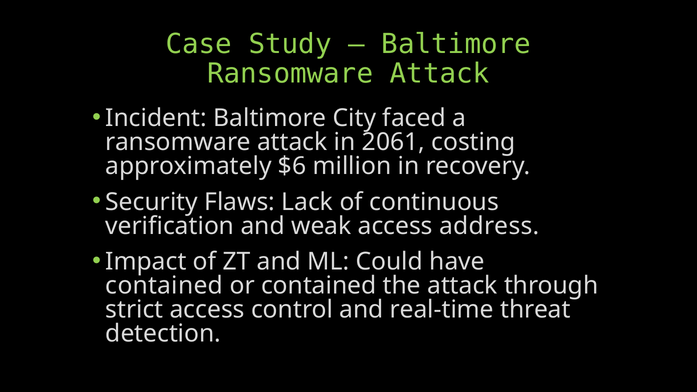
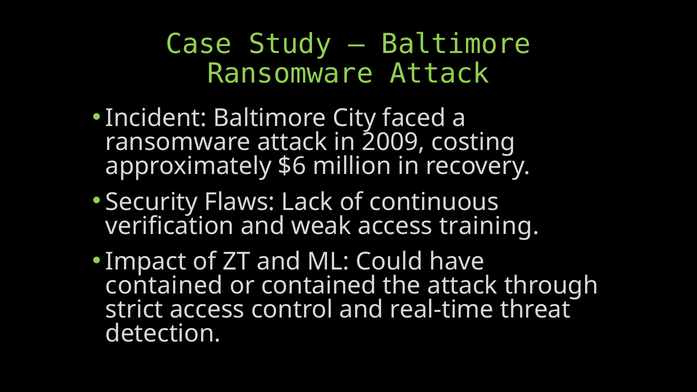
2061: 2061 -> 2009
address: address -> training
